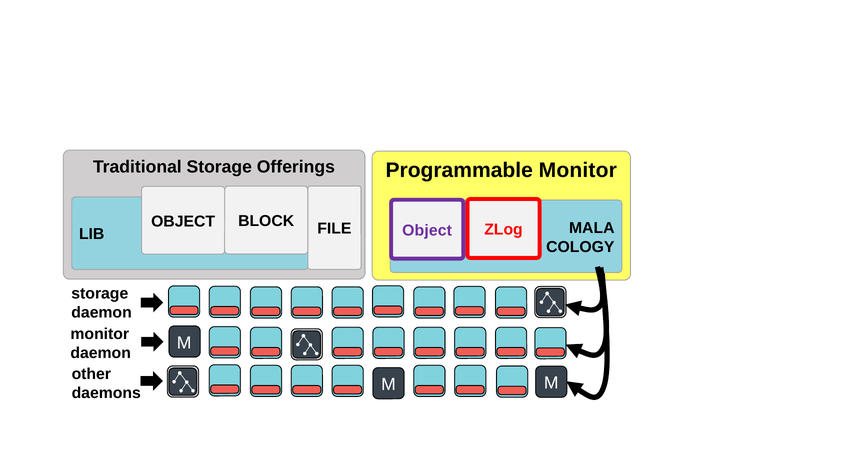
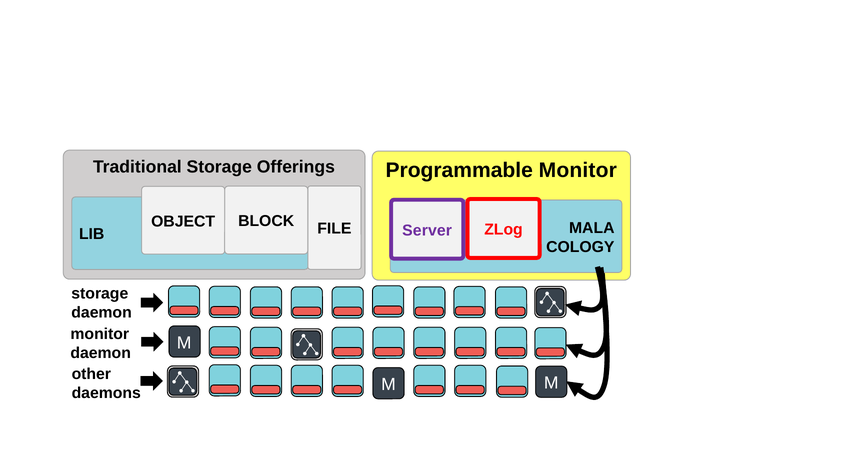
Object at (427, 230): Object -> Server
